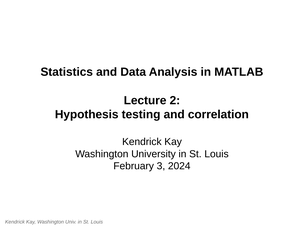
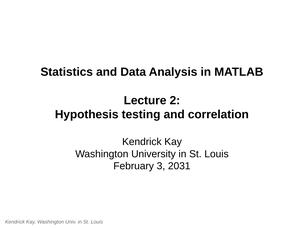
2024: 2024 -> 2031
